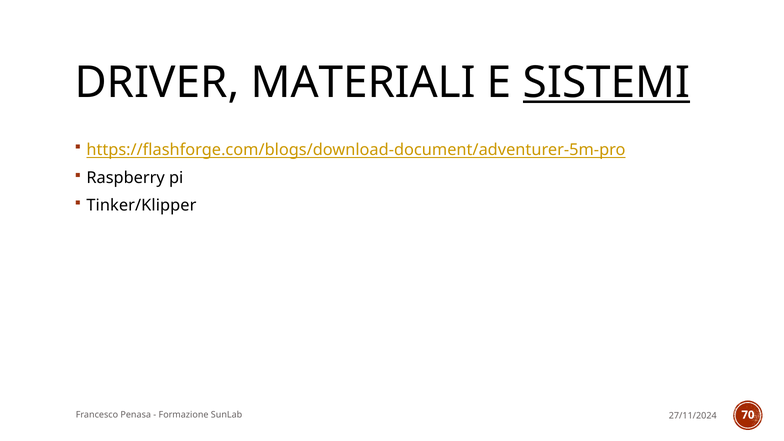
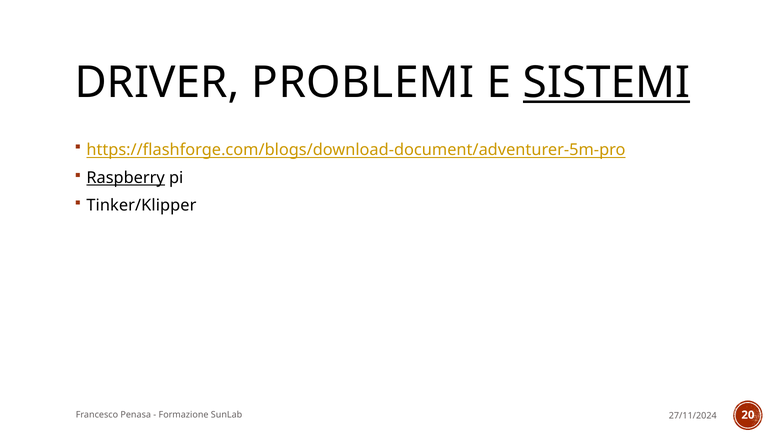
MATERIALI: MATERIALI -> PROBLEMI
Raspberry underline: none -> present
70: 70 -> 20
